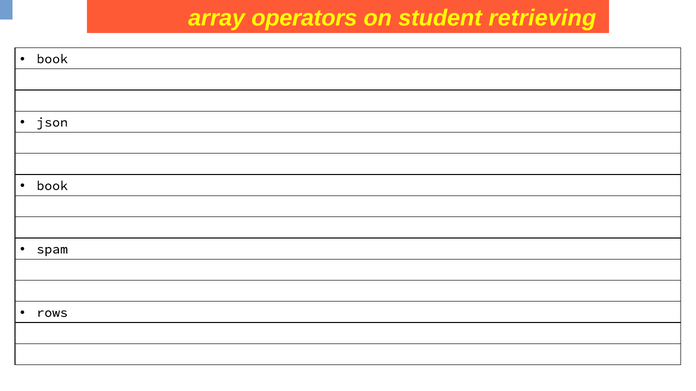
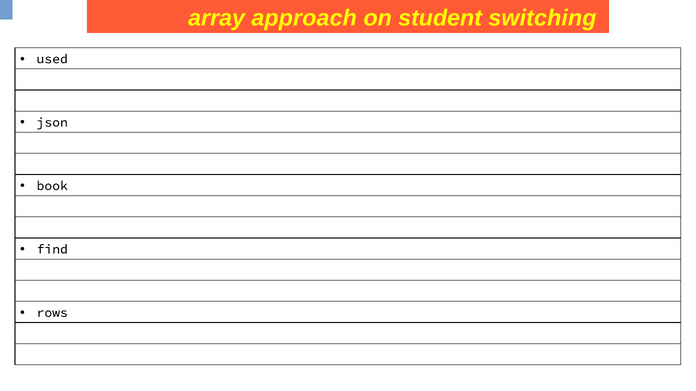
operators: operators -> approach
retrieving: retrieving -> switching
book at (52, 59): book -> used
spam: spam -> find
